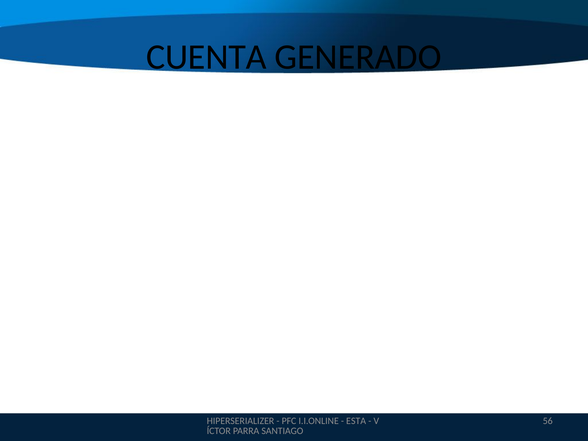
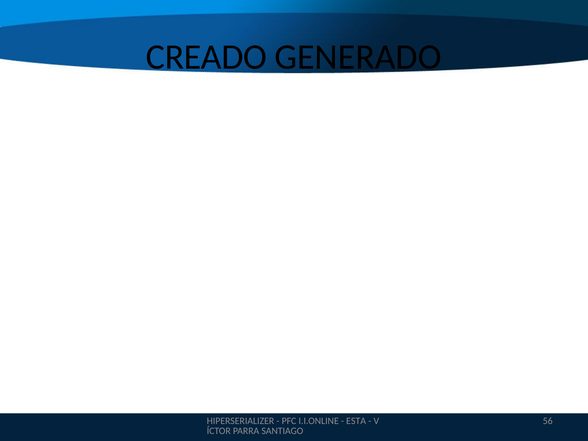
CUENTA: CUENTA -> CREADO
